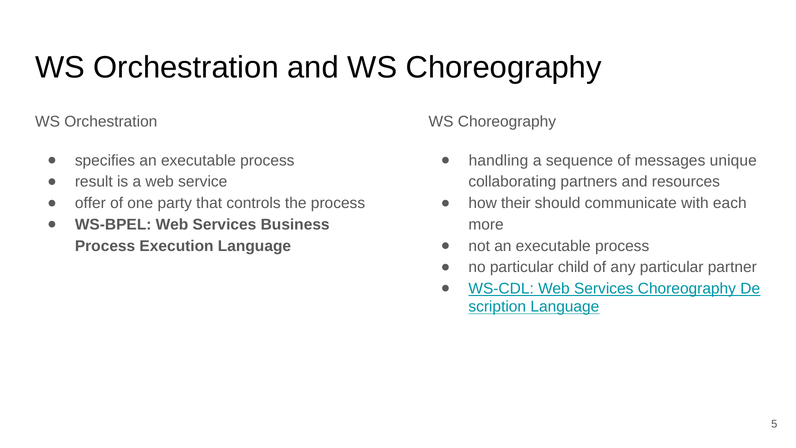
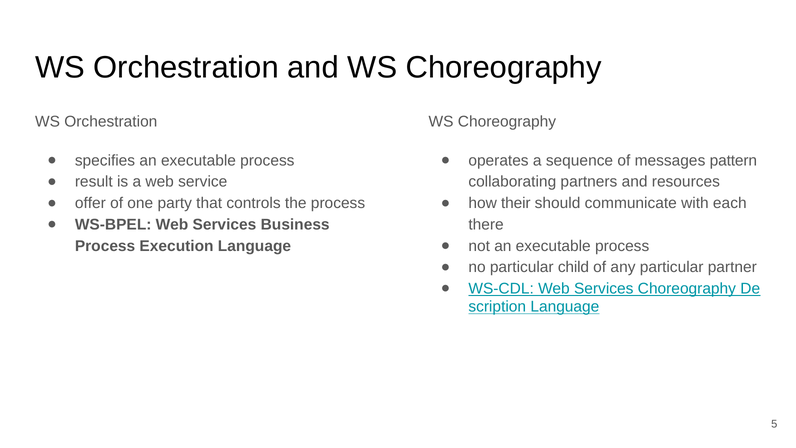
handling: handling -> operates
unique: unique -> pattern
more: more -> there
